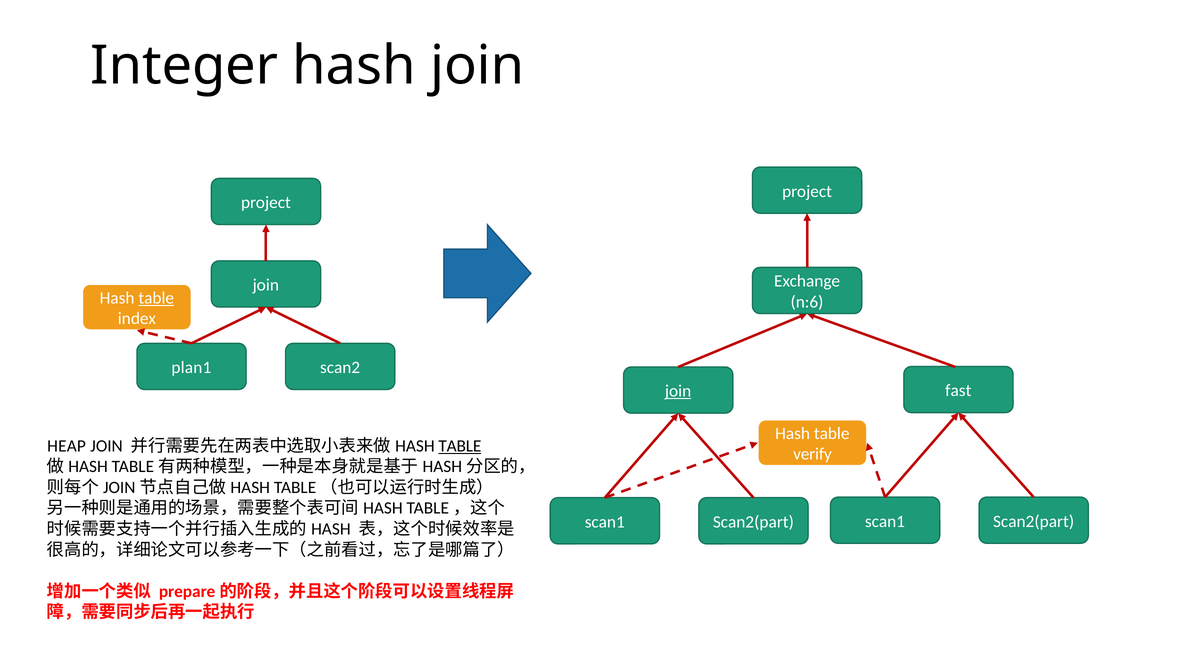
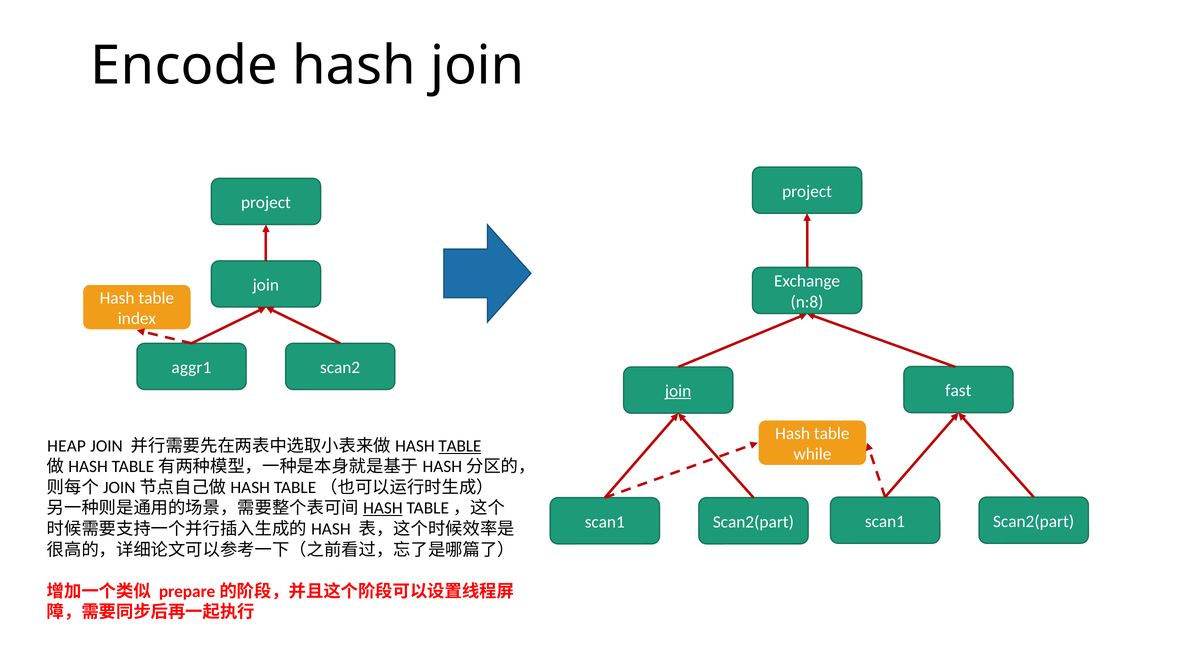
Integer: Integer -> Encode
table at (156, 298) underline: present -> none
n:6: n:6 -> n:8
plan1: plan1 -> aggr1
verify: verify -> while
HASH at (383, 508) underline: none -> present
